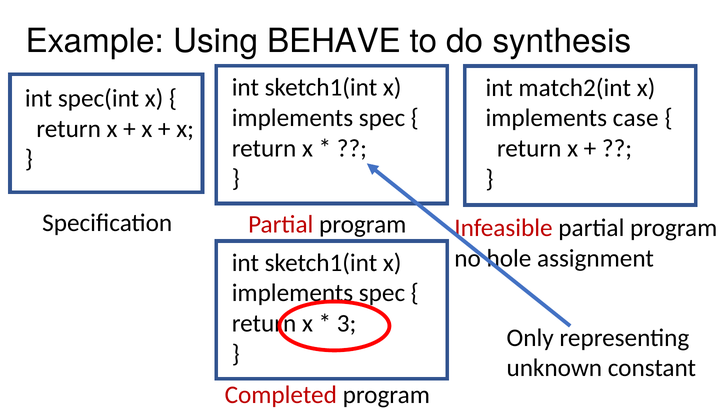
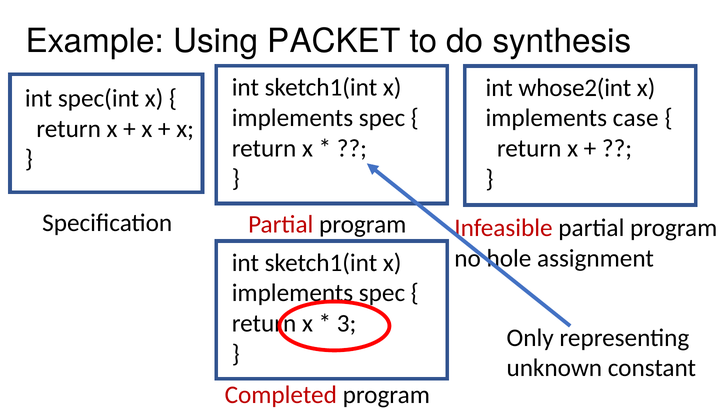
BEHAVE: BEHAVE -> PACKET
match2(int: match2(int -> whose2(int
